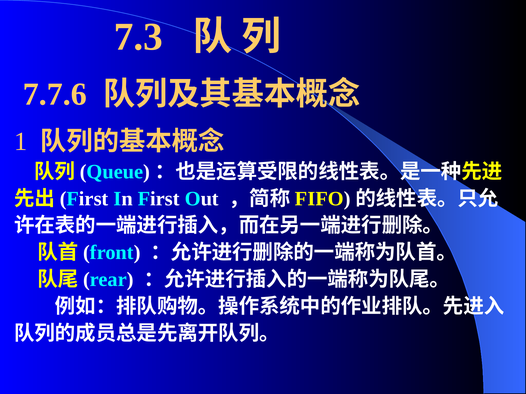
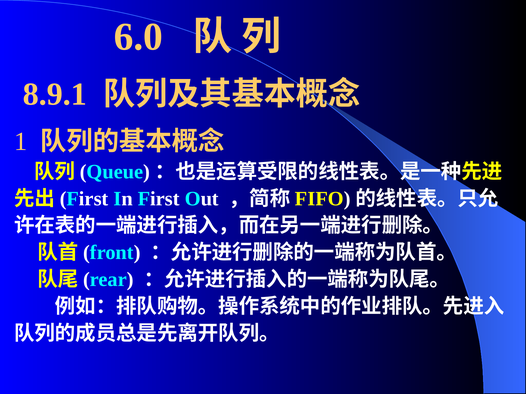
7.3: 7.3 -> 6.0
7.7.6: 7.7.6 -> 8.9.1
